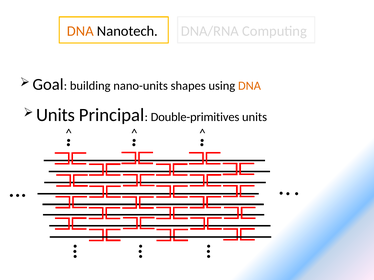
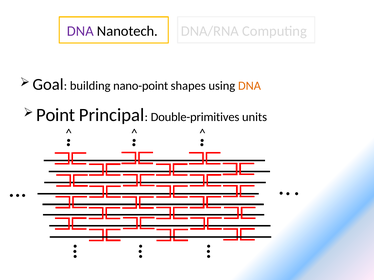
DNA at (80, 31) colour: orange -> purple
nano-units: nano-units -> nano-point
Units at (56, 115): Units -> Point
